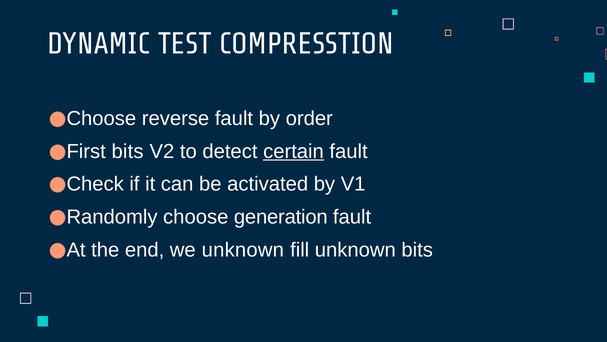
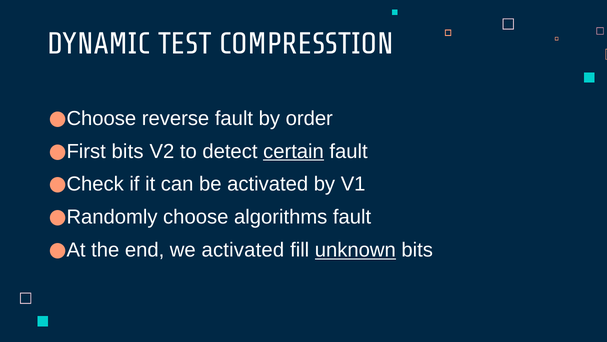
generation: generation -> algorithms
we unknown: unknown -> activated
unknown at (355, 250) underline: none -> present
